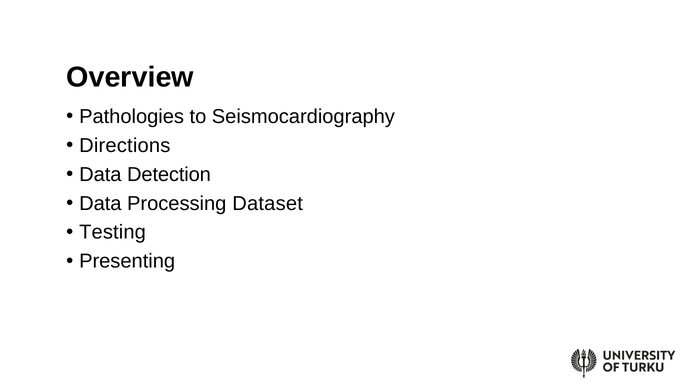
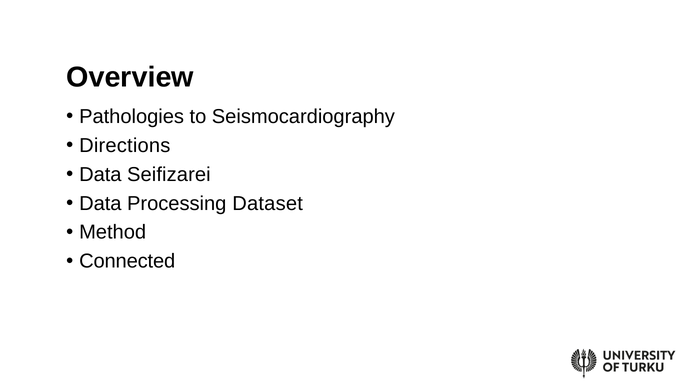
Detection: Detection -> Seifizarei
Testing: Testing -> Method
Presenting: Presenting -> Connected
